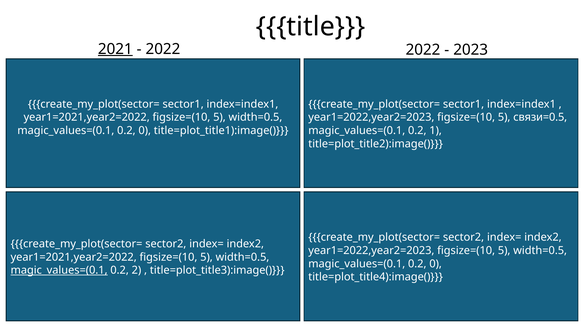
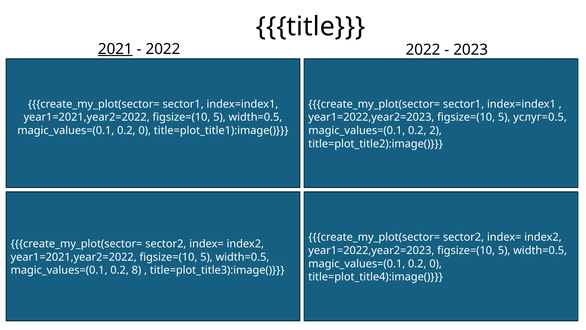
связи=0.5: связи=0.5 -> услуг=0.5
1: 1 -> 2
magic_values=(0.1 at (59, 270) underline: present -> none
2: 2 -> 8
